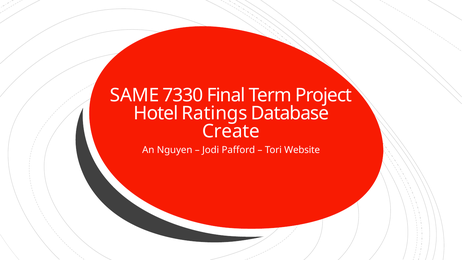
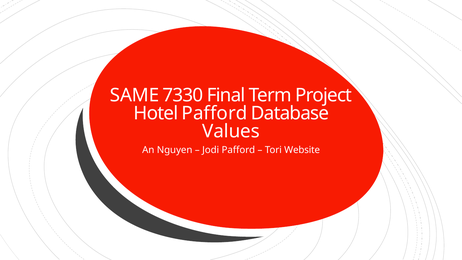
Hotel Ratings: Ratings -> Pafford
Create: Create -> Values
